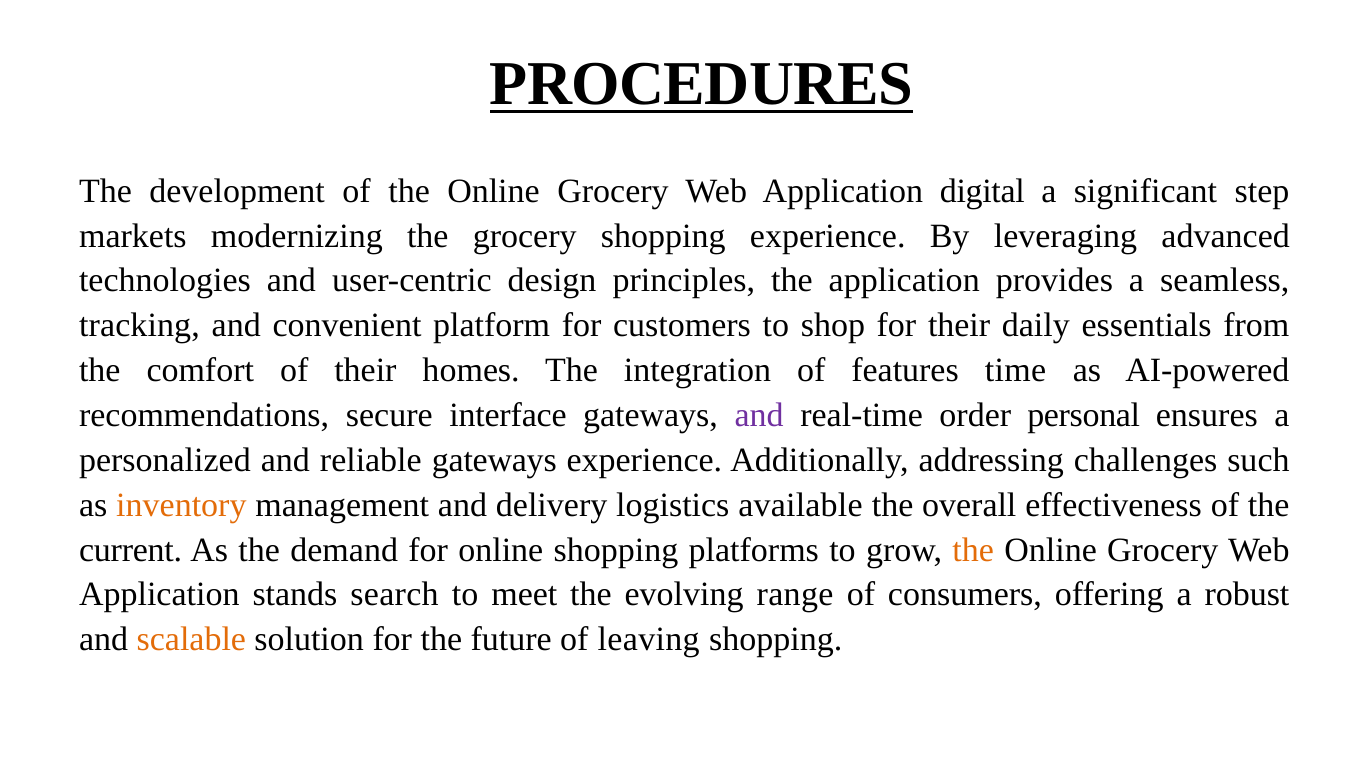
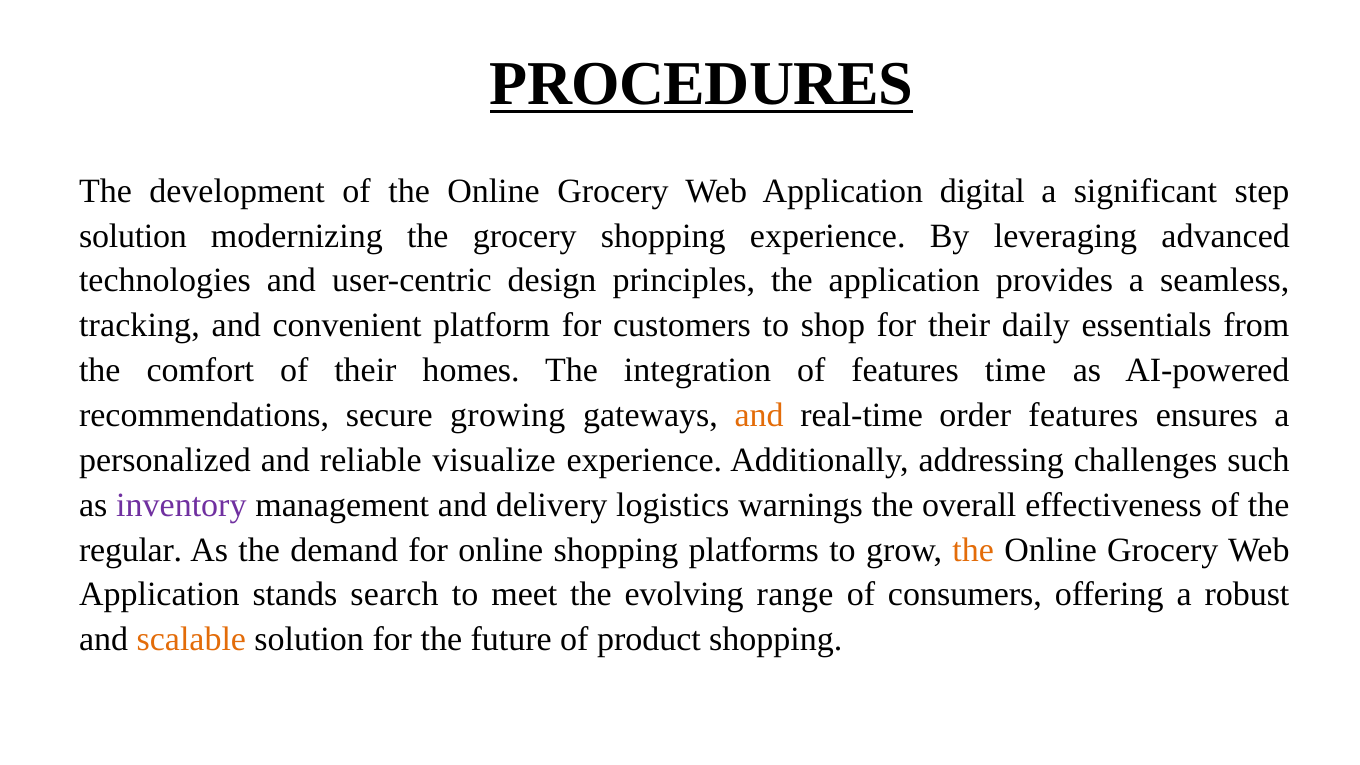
markets at (133, 236): markets -> solution
interface: interface -> growing
and at (759, 415) colour: purple -> orange
order personal: personal -> features
reliable gateways: gateways -> visualize
inventory colour: orange -> purple
available: available -> warnings
current: current -> regular
leaving: leaving -> product
